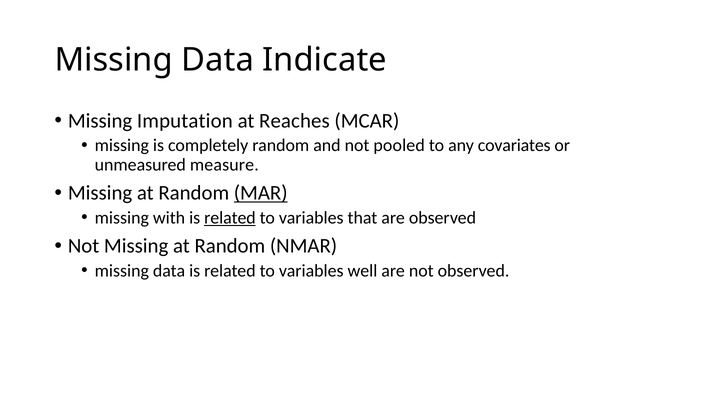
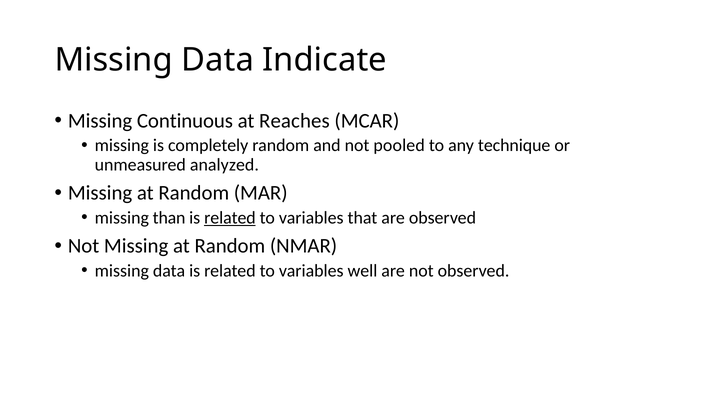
Imputation: Imputation -> Continuous
covariates: covariates -> technique
measure: measure -> analyzed
MAR underline: present -> none
with: with -> than
